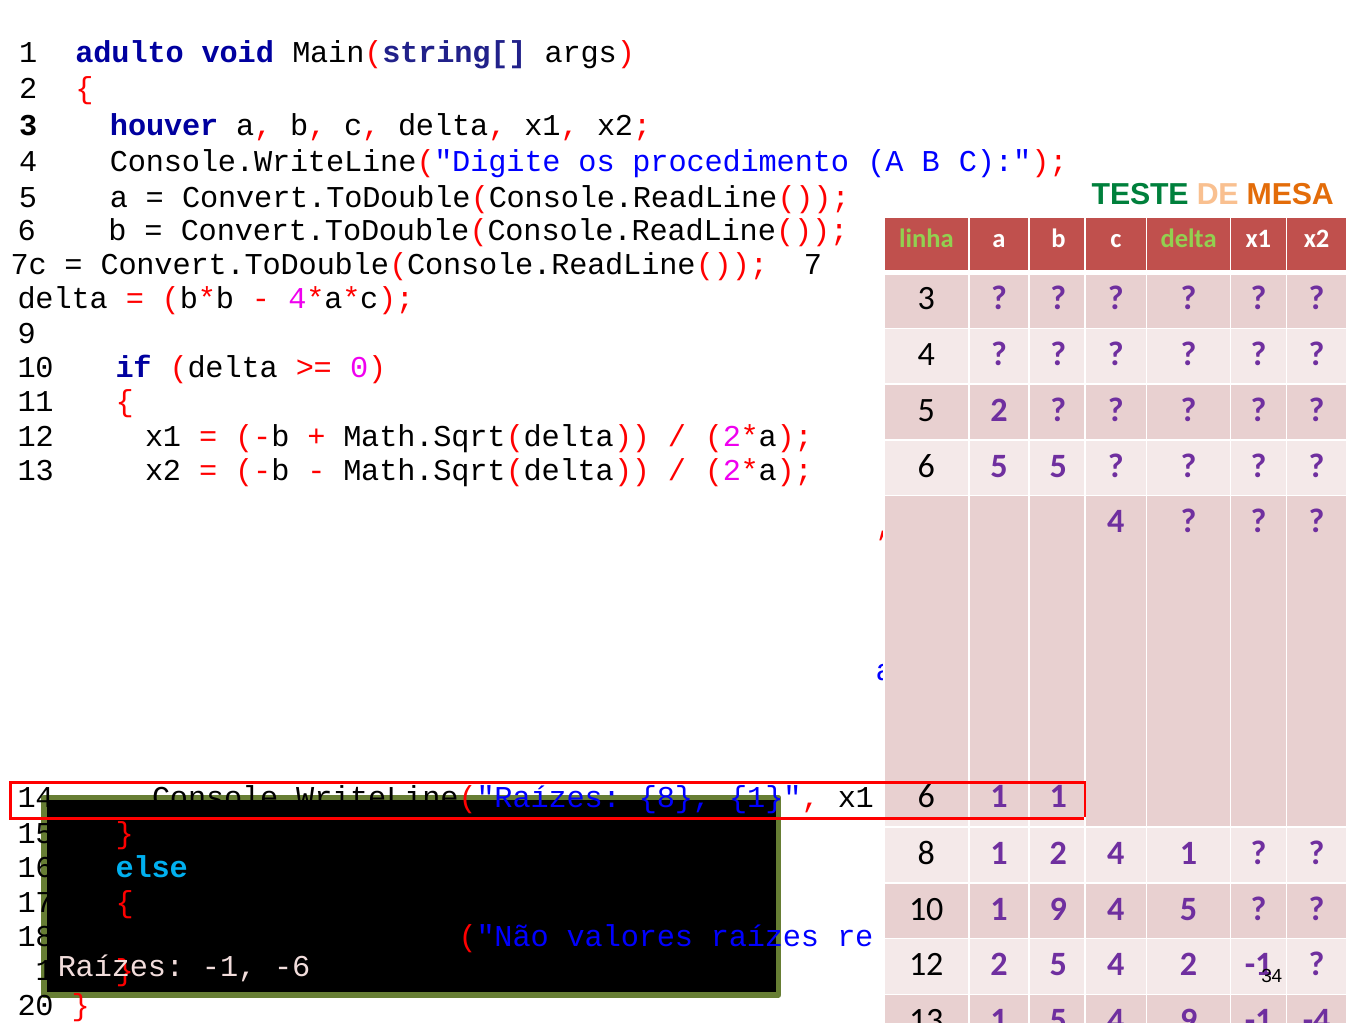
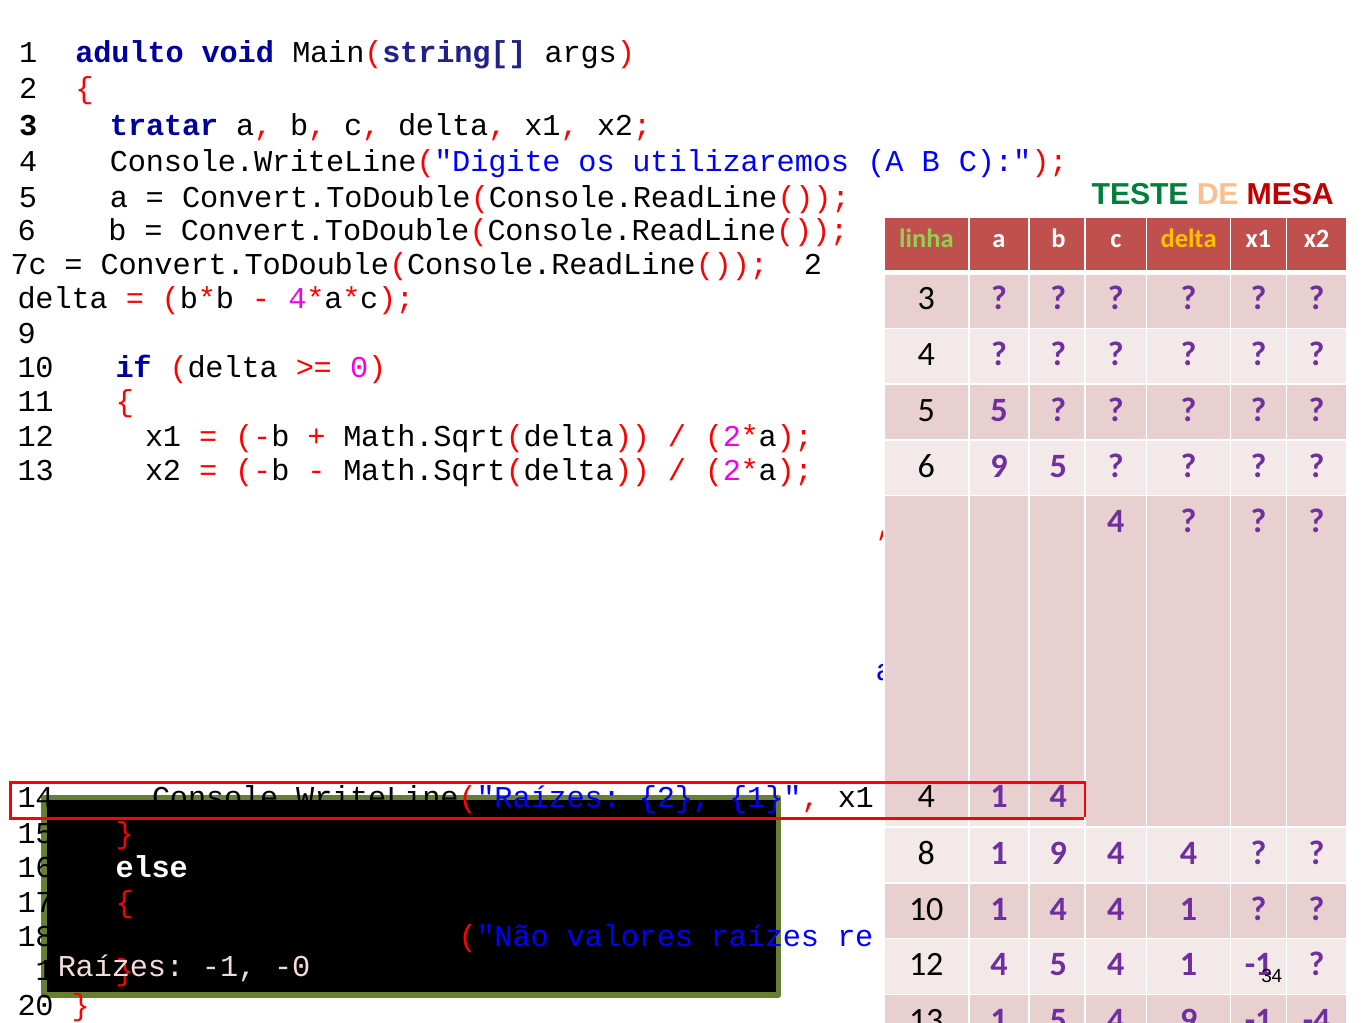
houver: houver -> tratar
procedimento: procedimento -> utilizaremos
MESA colour: orange -> red
delta at (1189, 239) colour: light green -> yellow
Convert.ToDouble(Console.ReadLine( 7: 7 -> 2
5 2: 2 -> 5
6 5: 5 -> 9
Console.WriteLine("Raízes 8: 8 -> 2
x1 6: 6 -> 4
1 at (1058, 796): 1 -> 4
1 2: 2 -> 9
1 at (1189, 853): 1 -> 4
else colour: light blue -> white
10 1 9: 9 -> 4
5 at (1189, 909): 5 -> 1
12 2: 2 -> 4
5 4 2: 2 -> 1
-6: -6 -> -0
